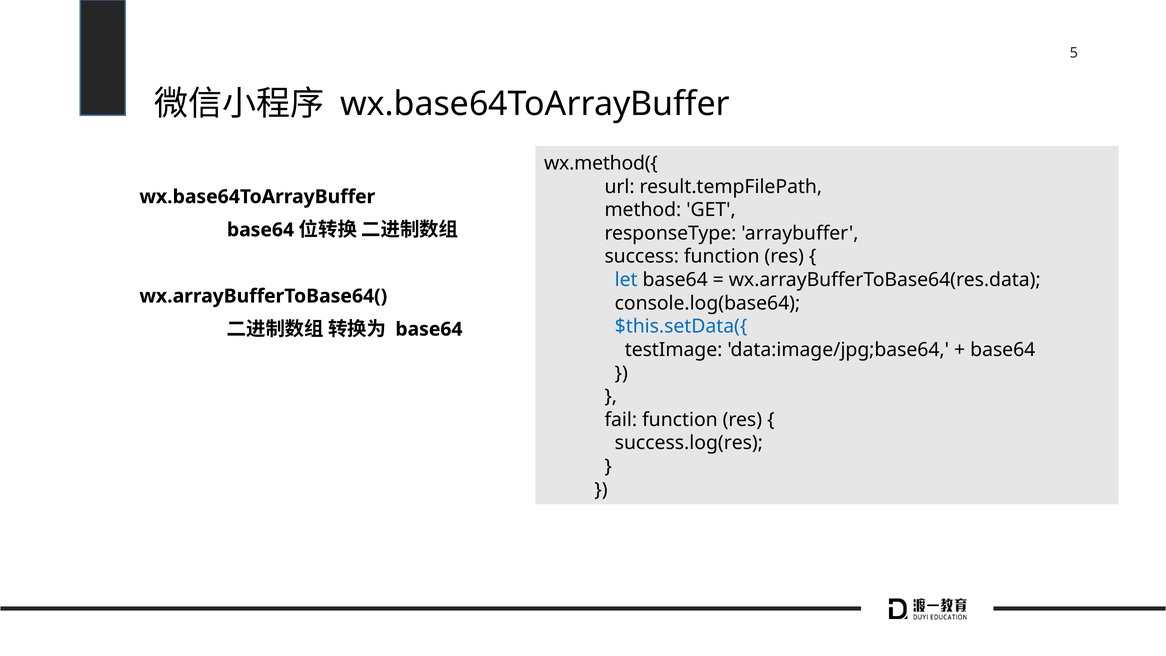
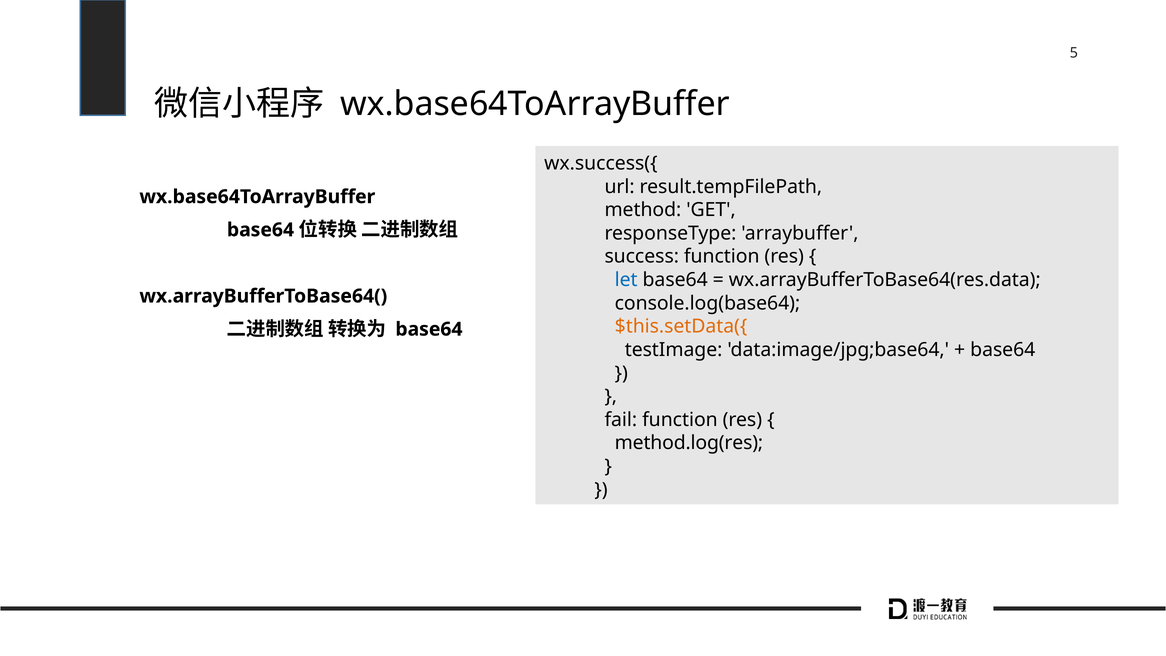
wx.method({: wx.method({ -> wx.success({
$this.setData({ colour: blue -> orange
success.log(res: success.log(res -> method.log(res
